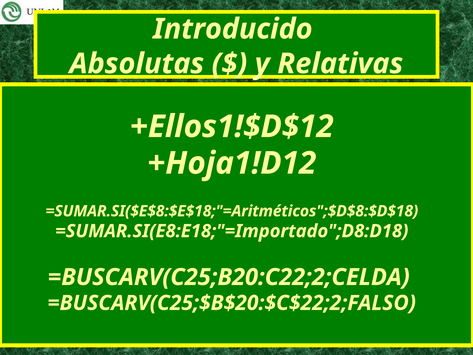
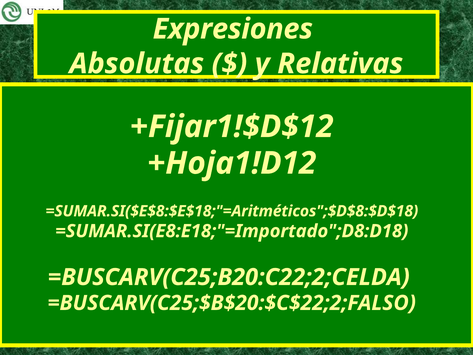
Introducido: Introducido -> Expresiones
+Ellos1!$D$12: +Ellos1!$D$12 -> +Fijar1!$D$12
